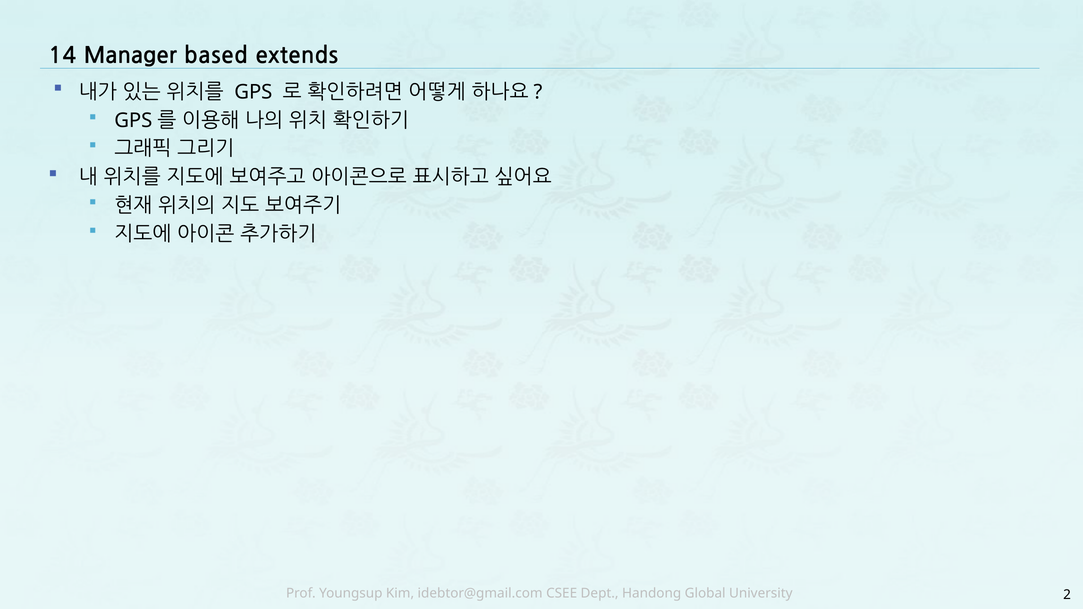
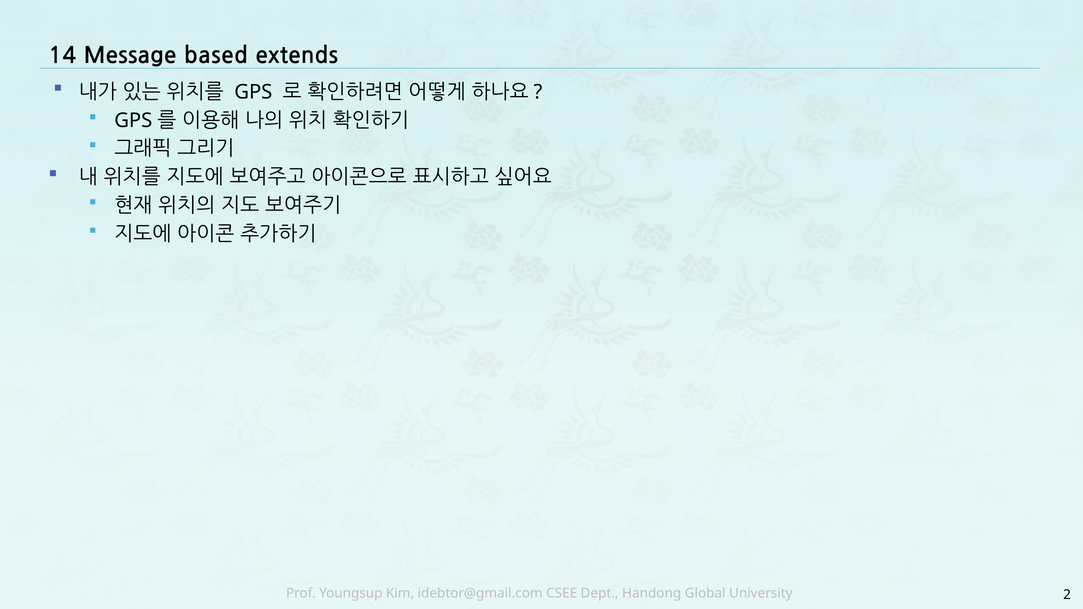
Manager: Manager -> Message
